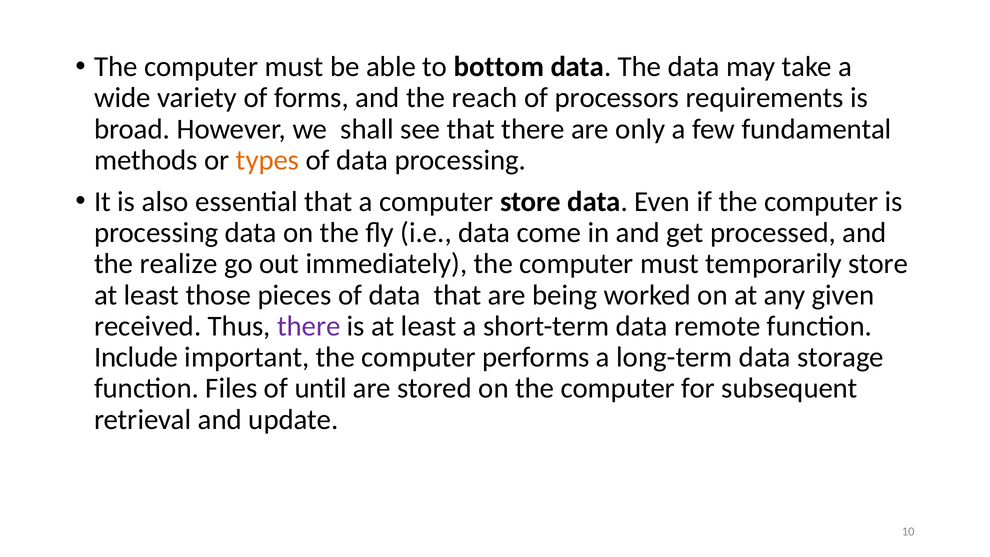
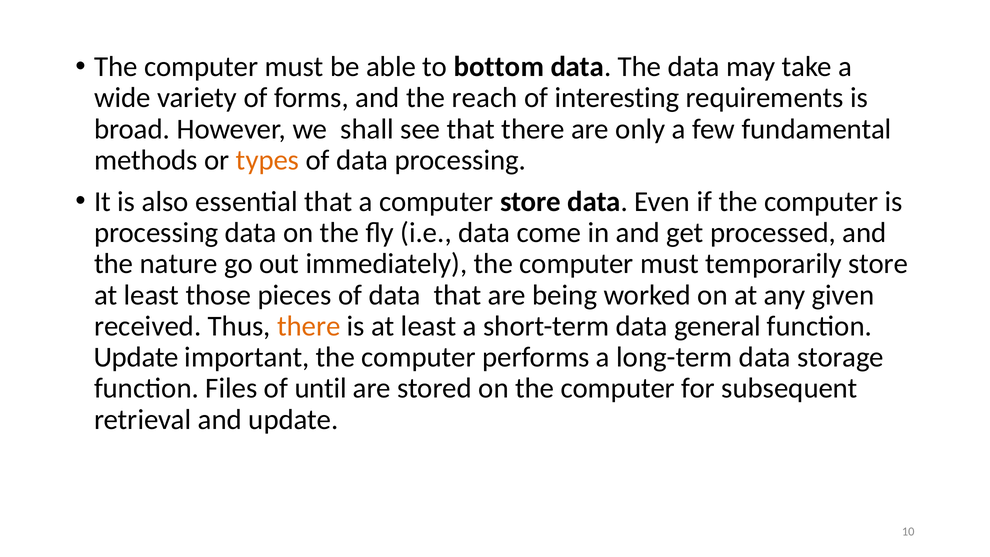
processors: processors -> interesting
realize: realize -> nature
there at (309, 326) colour: purple -> orange
remote: remote -> general
Include at (136, 357): Include -> Update
